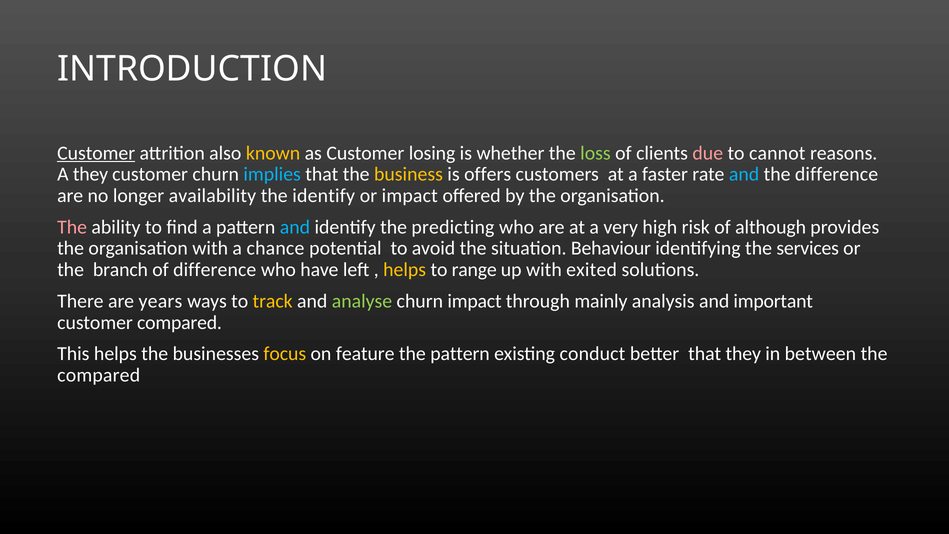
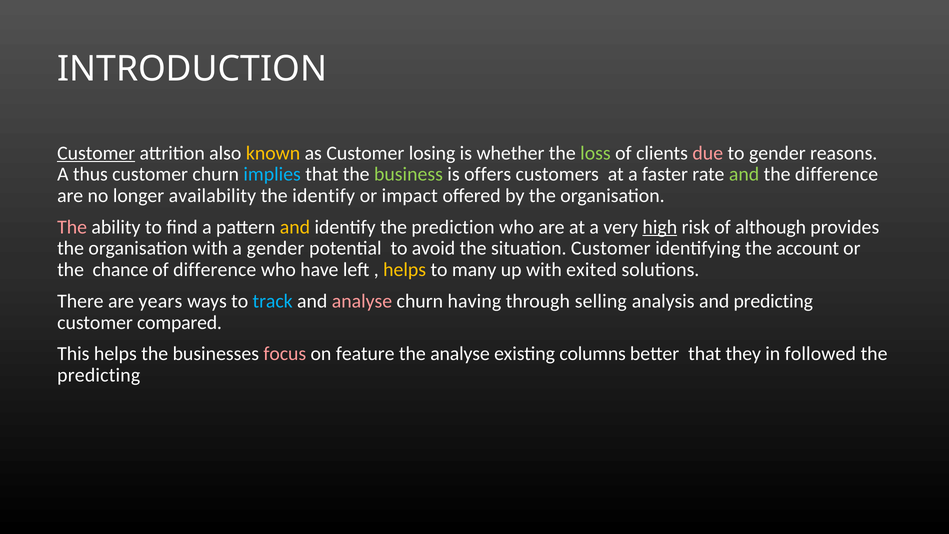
to cannot: cannot -> gender
A they: they -> thus
business colour: yellow -> light green
and at (744, 174) colour: light blue -> light green
and at (295, 227) colour: light blue -> yellow
predicting: predicting -> prediction
high underline: none -> present
a chance: chance -> gender
situation Behaviour: Behaviour -> Customer
services: services -> account
branch: branch -> chance
range: range -> many
track colour: yellow -> light blue
analyse at (362, 301) colour: light green -> pink
churn impact: impact -> having
mainly: mainly -> selling
and important: important -> predicting
focus colour: yellow -> pink
the pattern: pattern -> analyse
conduct: conduct -> columns
between: between -> followed
compared at (99, 375): compared -> predicting
